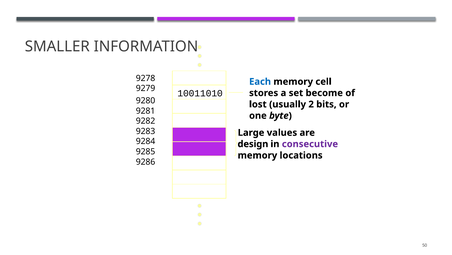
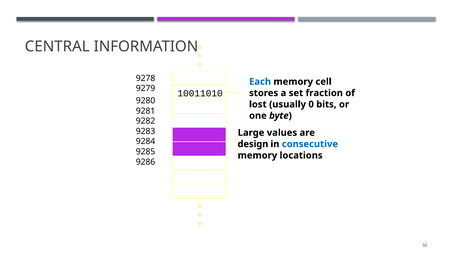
SMALLER: SMALLER -> CENTRAL
become: become -> fraction
2: 2 -> 0
consecutive colour: purple -> blue
